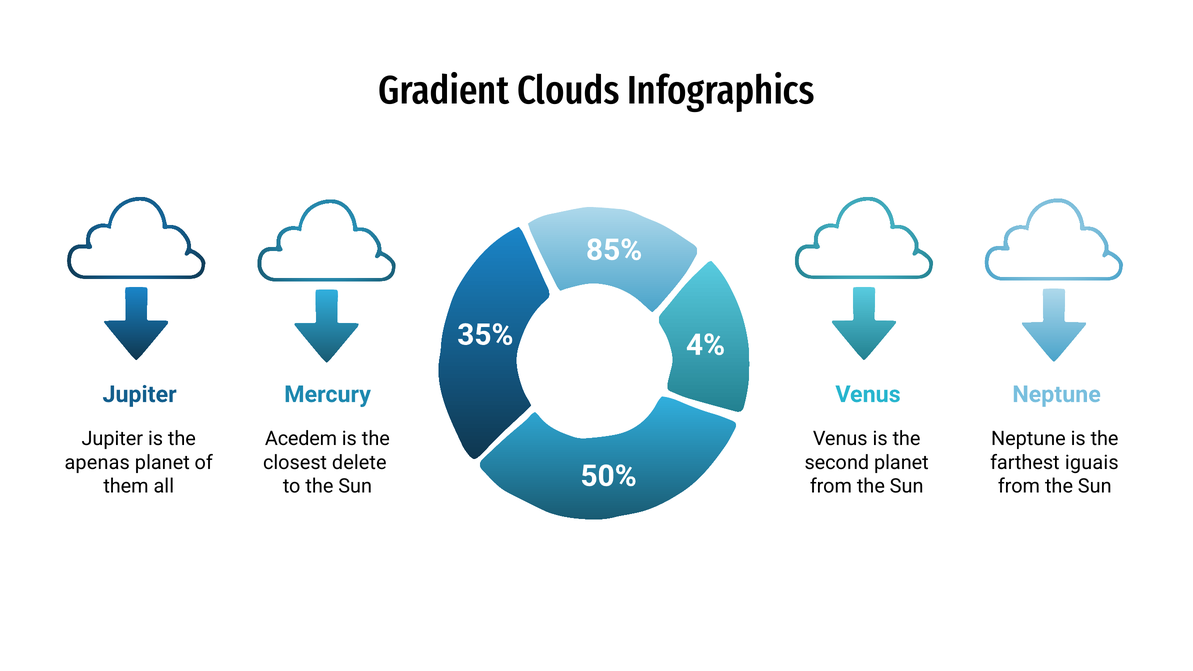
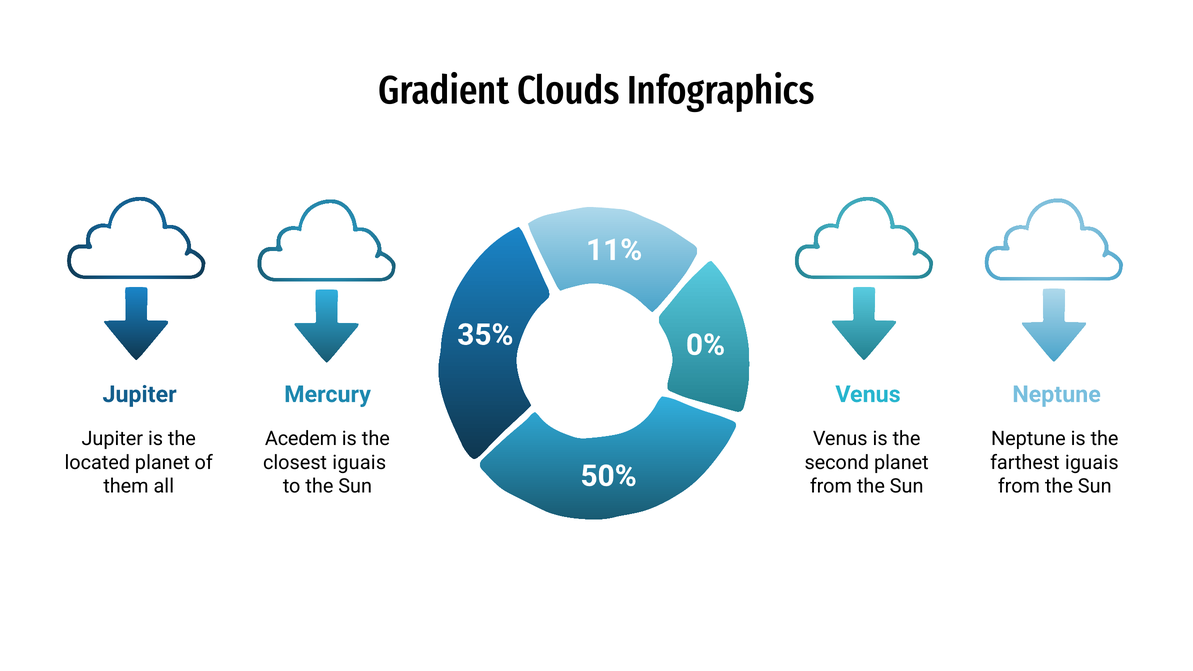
85%: 85% -> 11%
4%: 4% -> 0%
apenas: apenas -> located
closest delete: delete -> iguais
